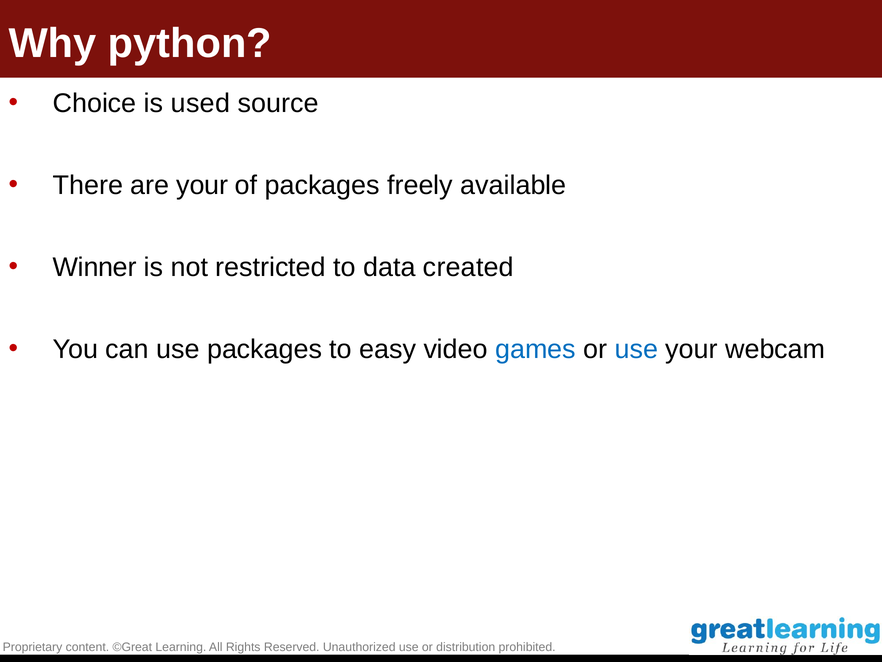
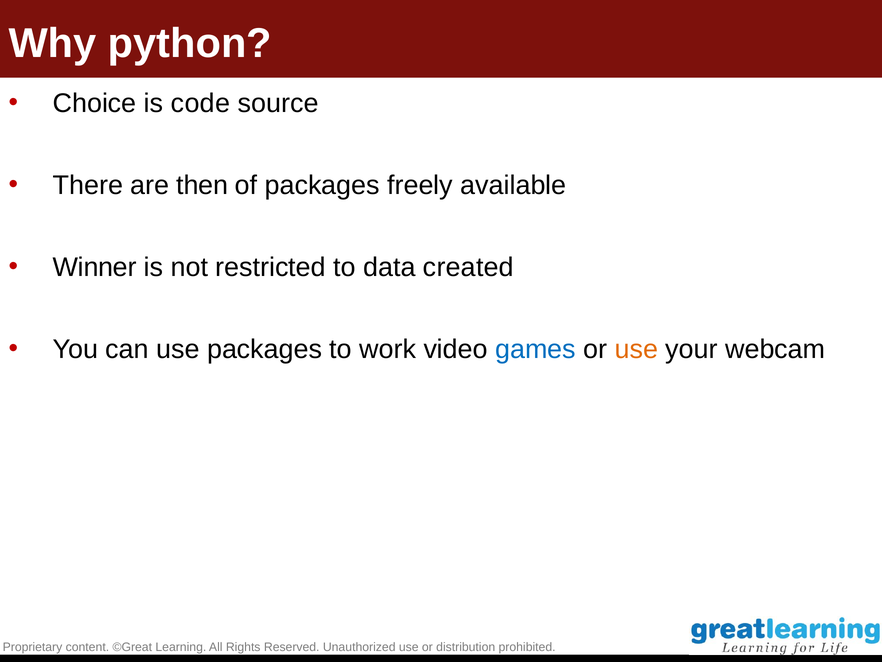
used: used -> code
are your: your -> then
easy: easy -> work
use at (636, 349) colour: blue -> orange
